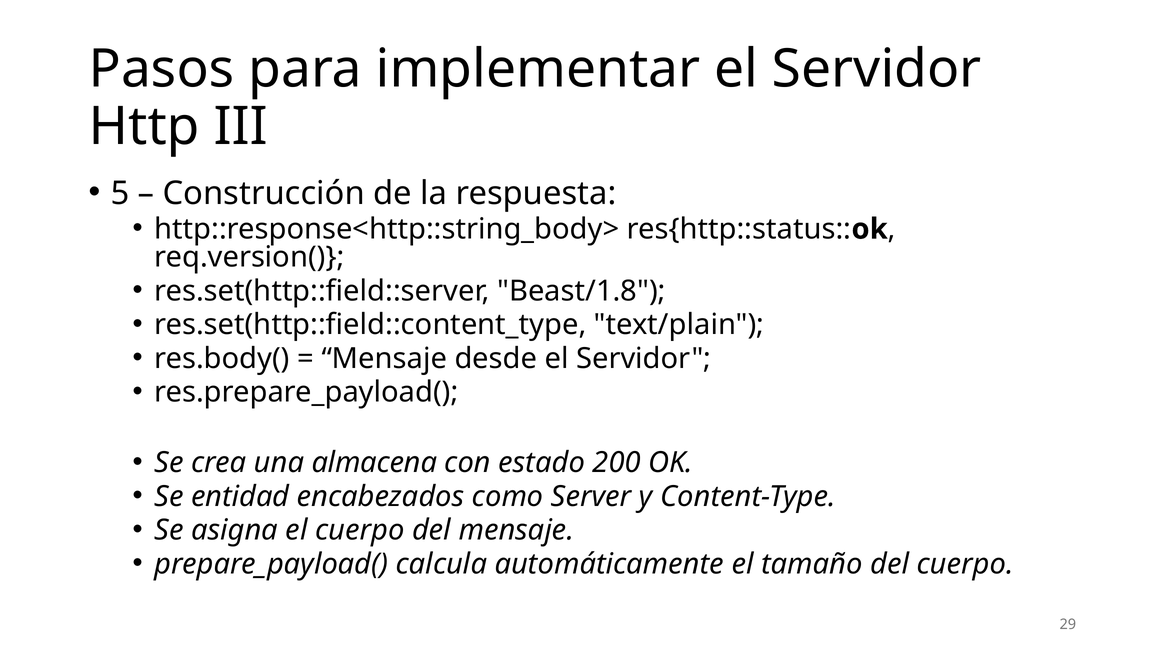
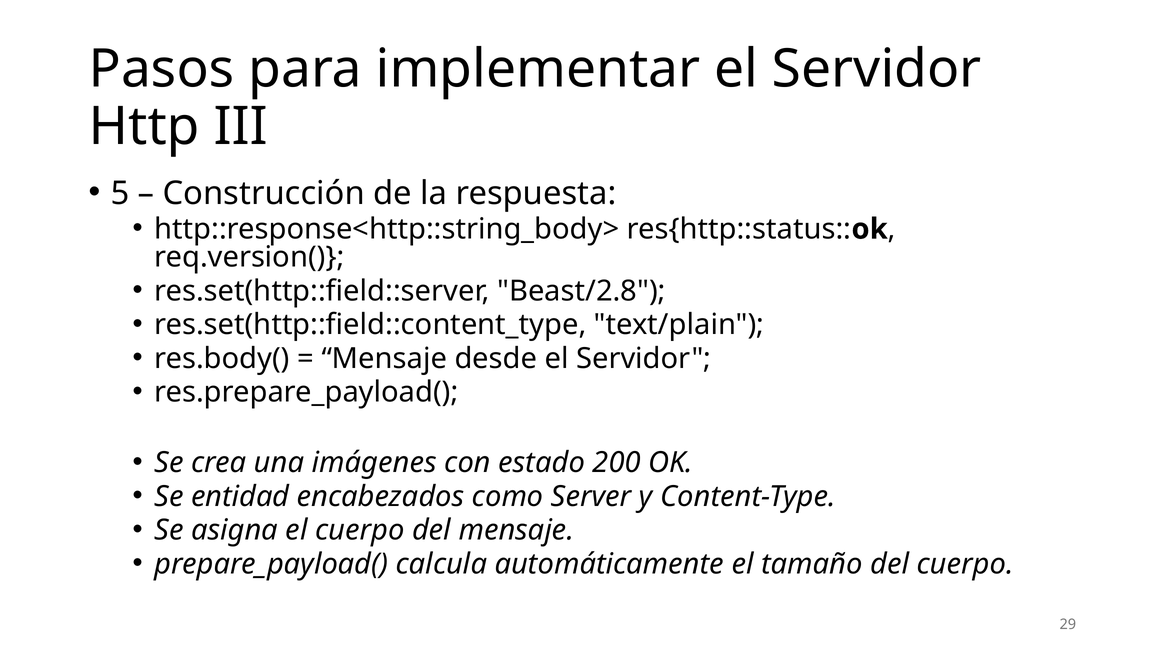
Beast/1.8: Beast/1.8 -> Beast/2.8
almacena: almacena -> imágenes
